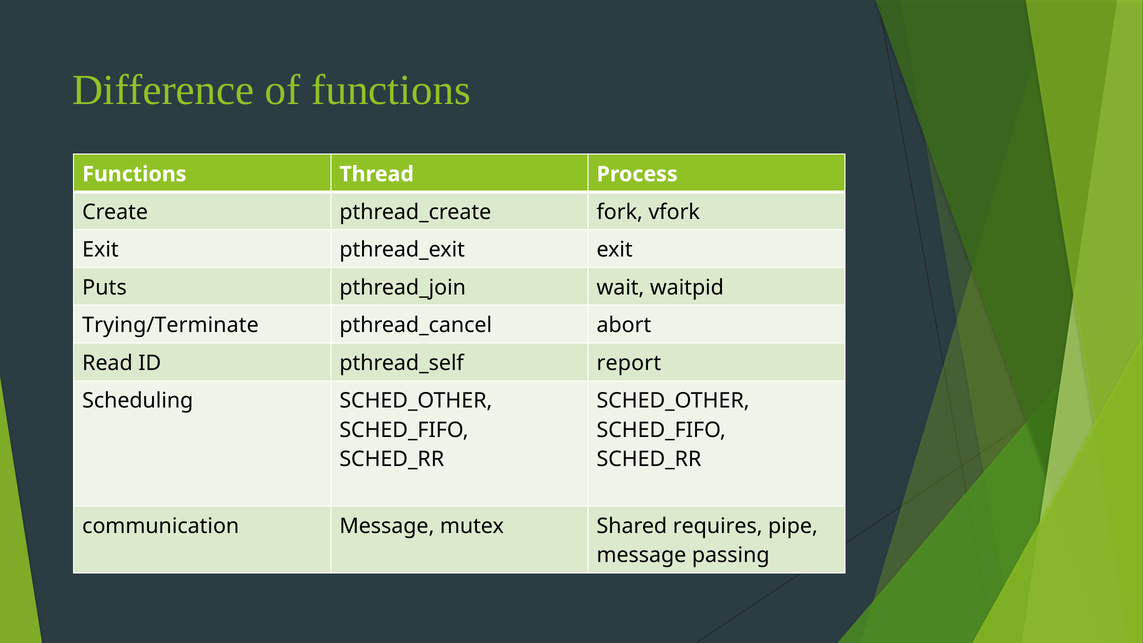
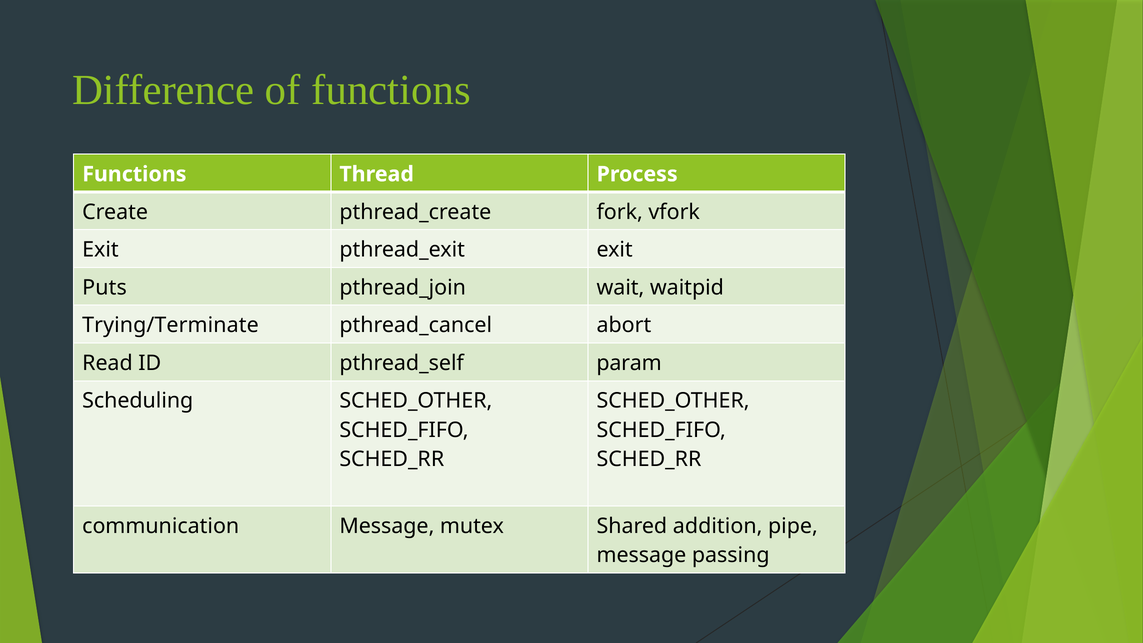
report: report -> param
requires: requires -> addition
